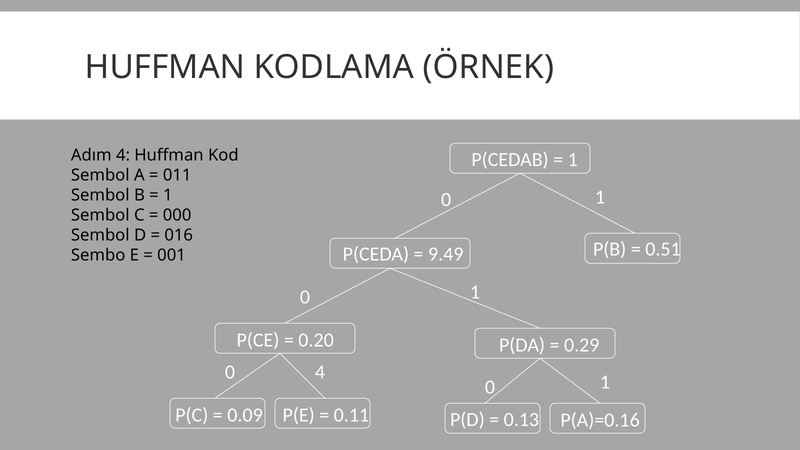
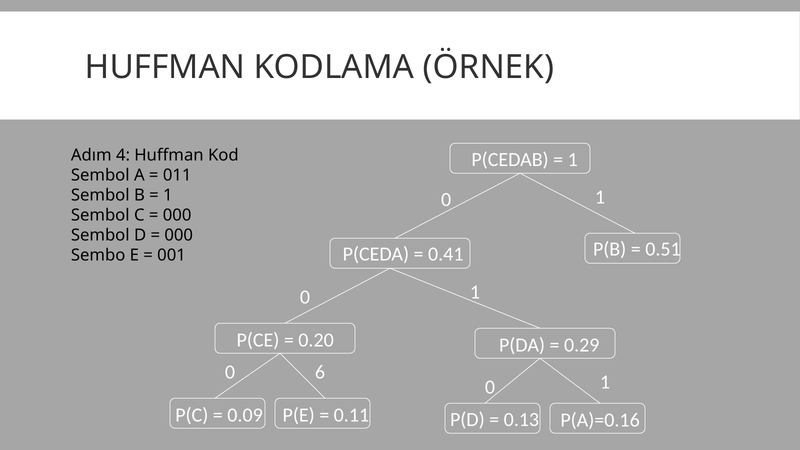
016 at (179, 235): 016 -> 000
9.49: 9.49 -> 0.41
0 4: 4 -> 6
